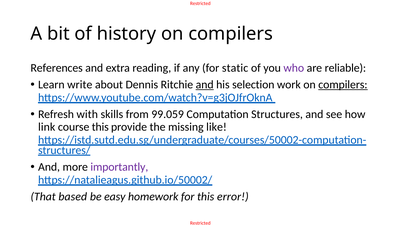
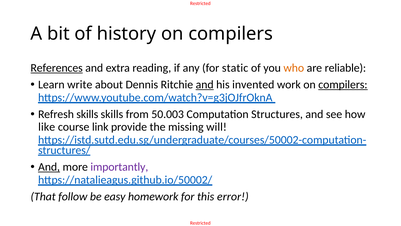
References underline: none -> present
who colour: purple -> orange
selection: selection -> invented
Refresh with: with -> skills
99.059: 99.059 -> 50.003
link: link -> like
course this: this -> link
like: like -> will
And at (49, 167) underline: none -> present
based: based -> follow
